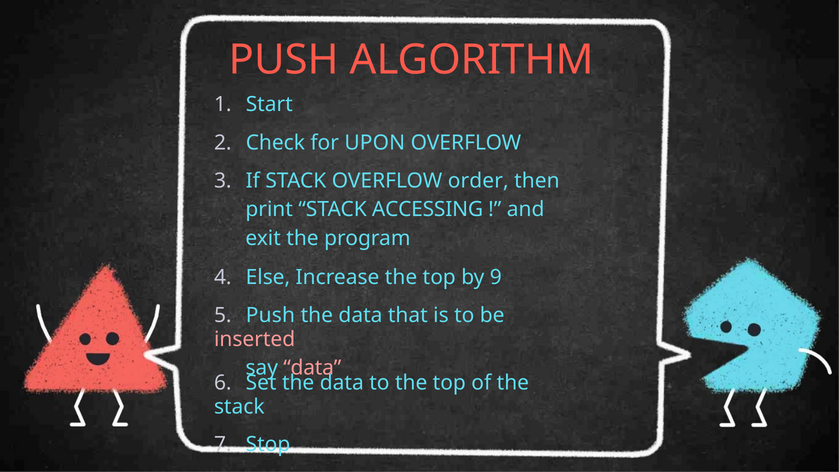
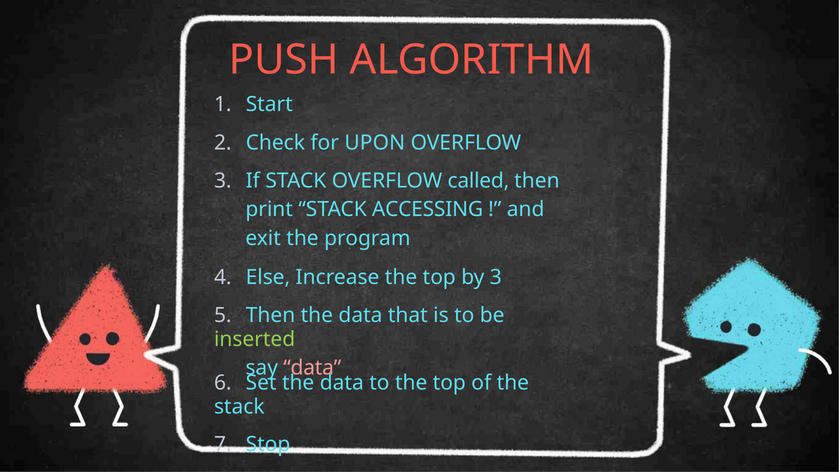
order: order -> called
by 9: 9 -> 3
5 Push: Push -> Then
inserted colour: pink -> light green
